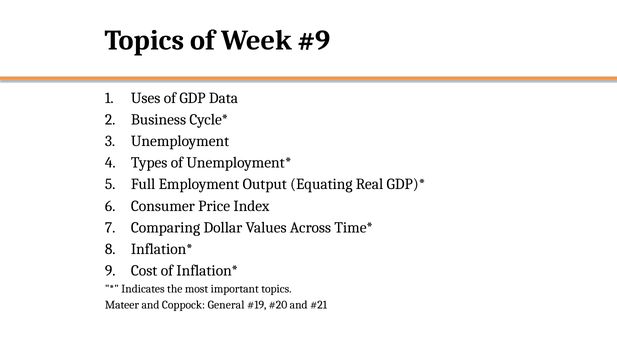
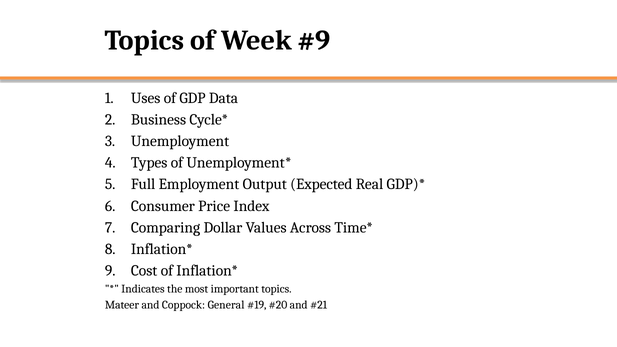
Equating: Equating -> Expected
